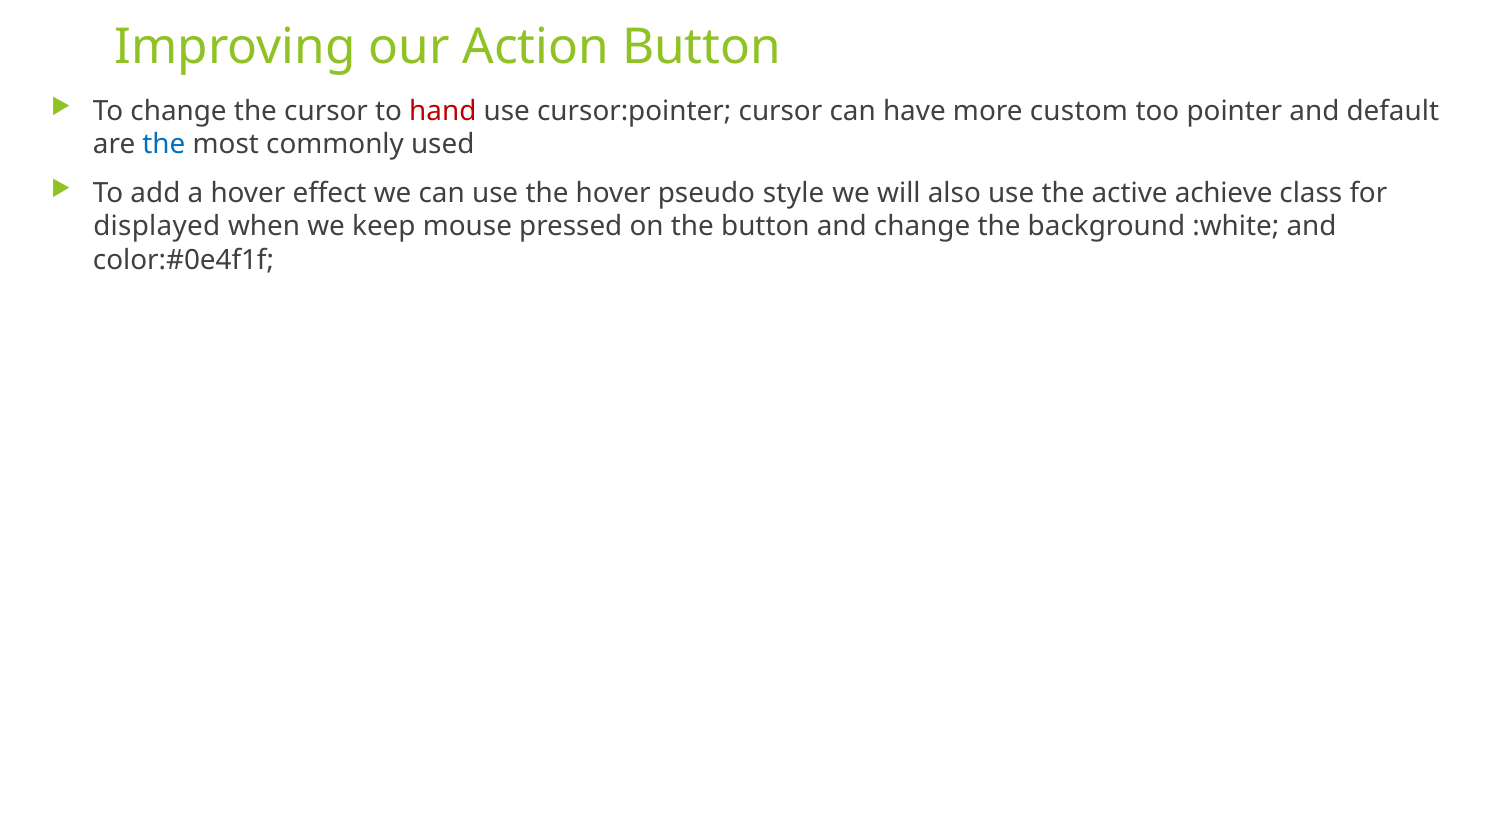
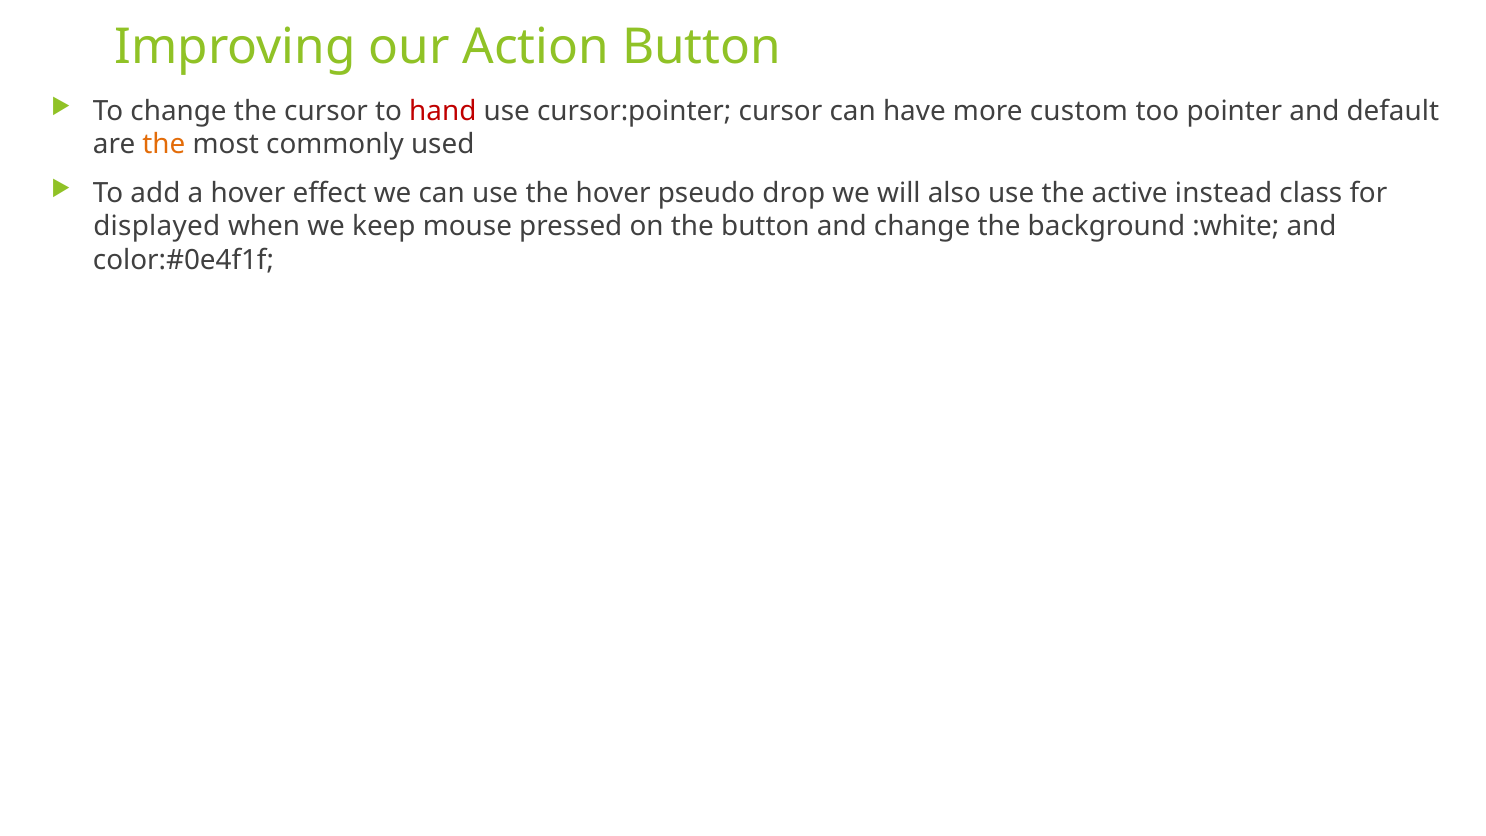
the at (164, 144) colour: blue -> orange
style: style -> drop
achieve: achieve -> instead
